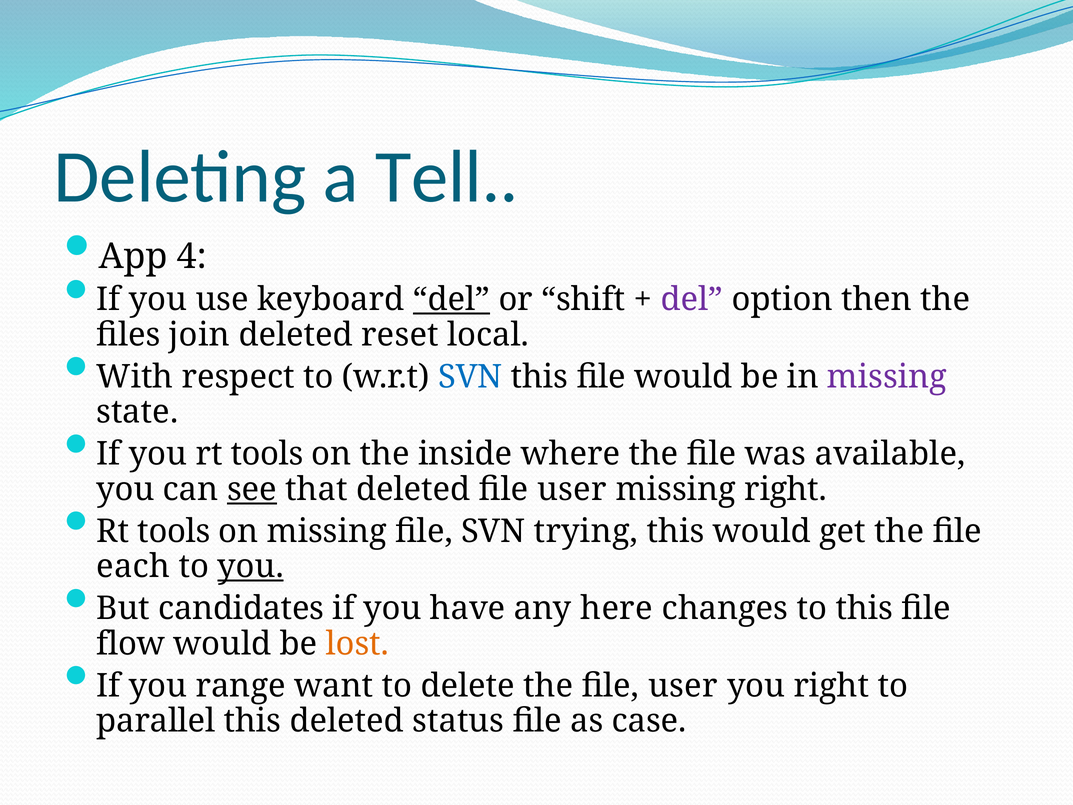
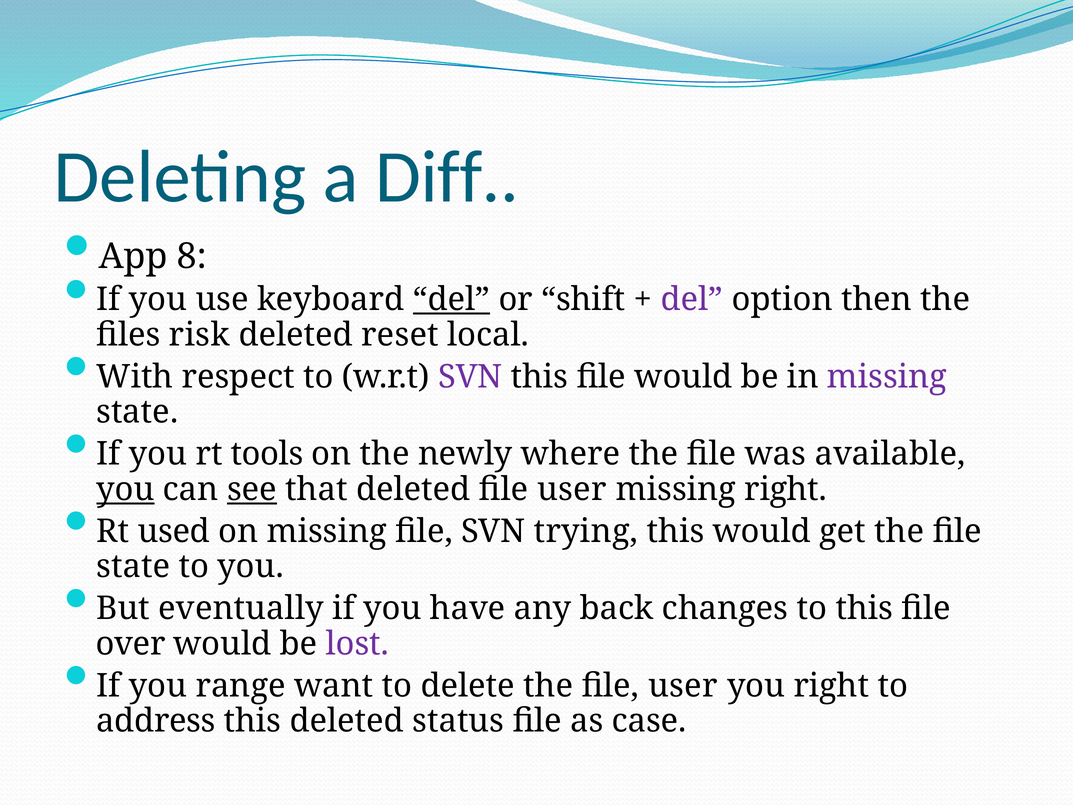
Tell: Tell -> Diff
4: 4 -> 8
join: join -> risk
SVN at (470, 377) colour: blue -> purple
inside: inside -> newly
you at (125, 489) underline: none -> present
tools at (174, 531): tools -> used
each at (133, 566): each -> state
you at (251, 566) underline: present -> none
candidates: candidates -> eventually
here: here -> back
flow: flow -> over
lost colour: orange -> purple
parallel: parallel -> address
